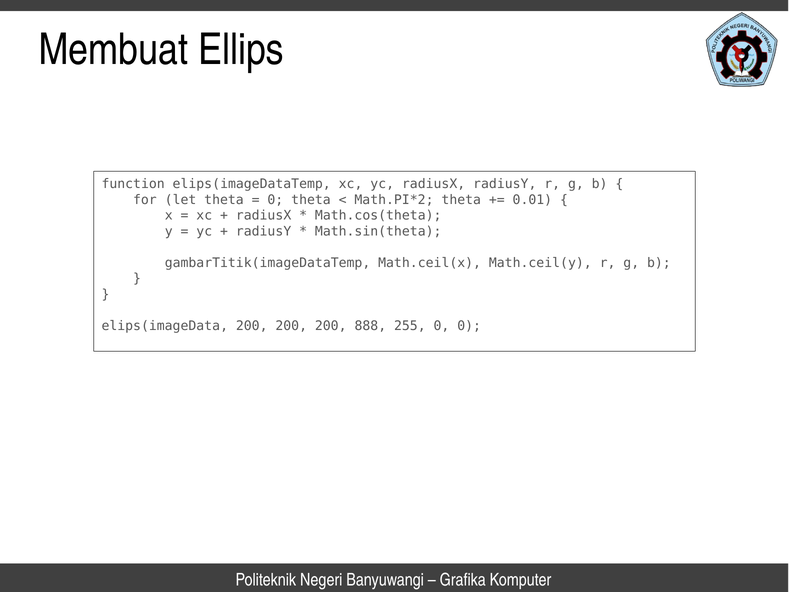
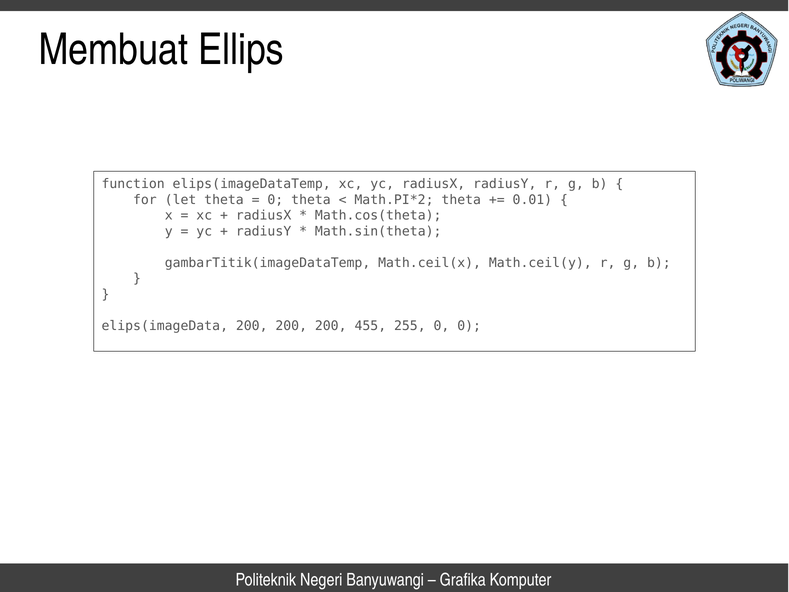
888: 888 -> 455
